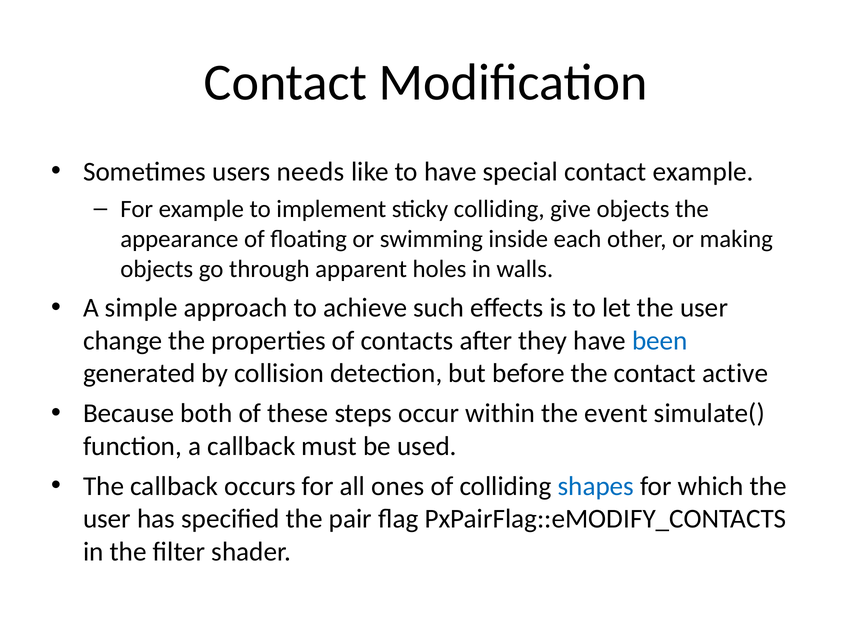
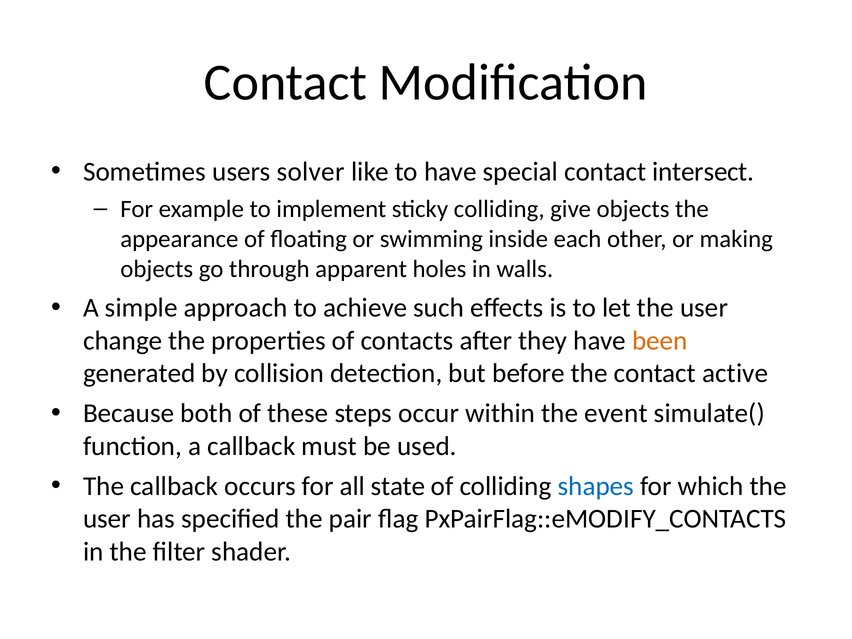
needs: needs -> solver
contact example: example -> intersect
been colour: blue -> orange
ones: ones -> state
